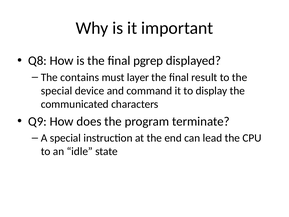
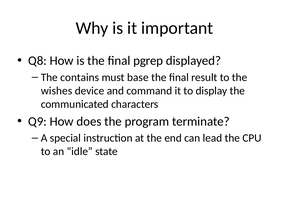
layer: layer -> base
special at (57, 91): special -> wishes
